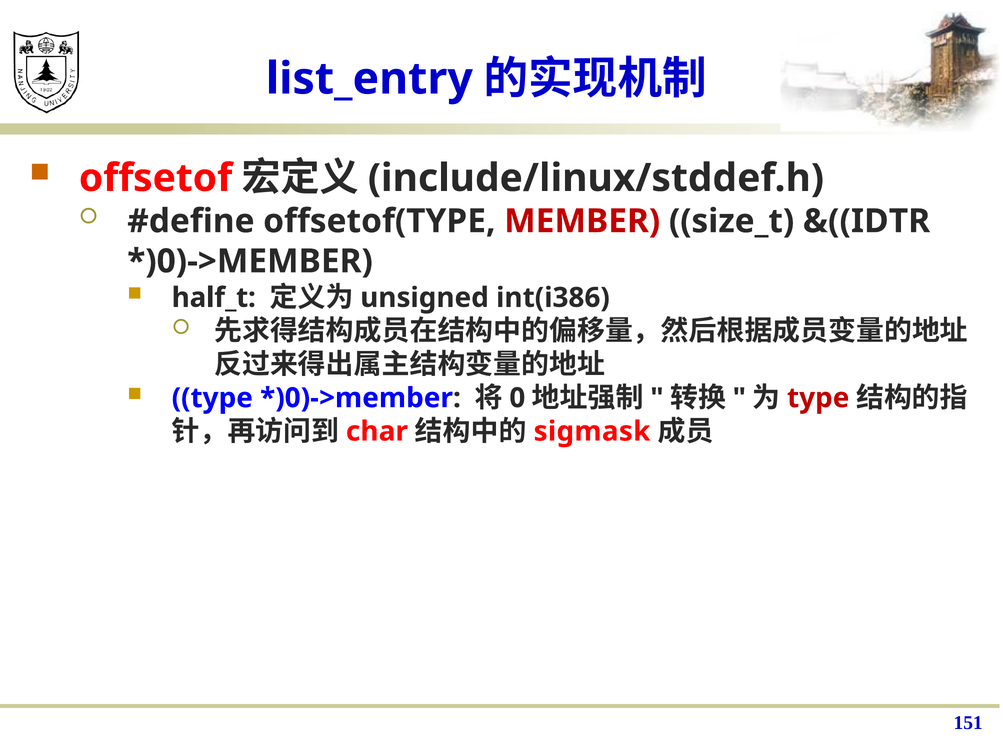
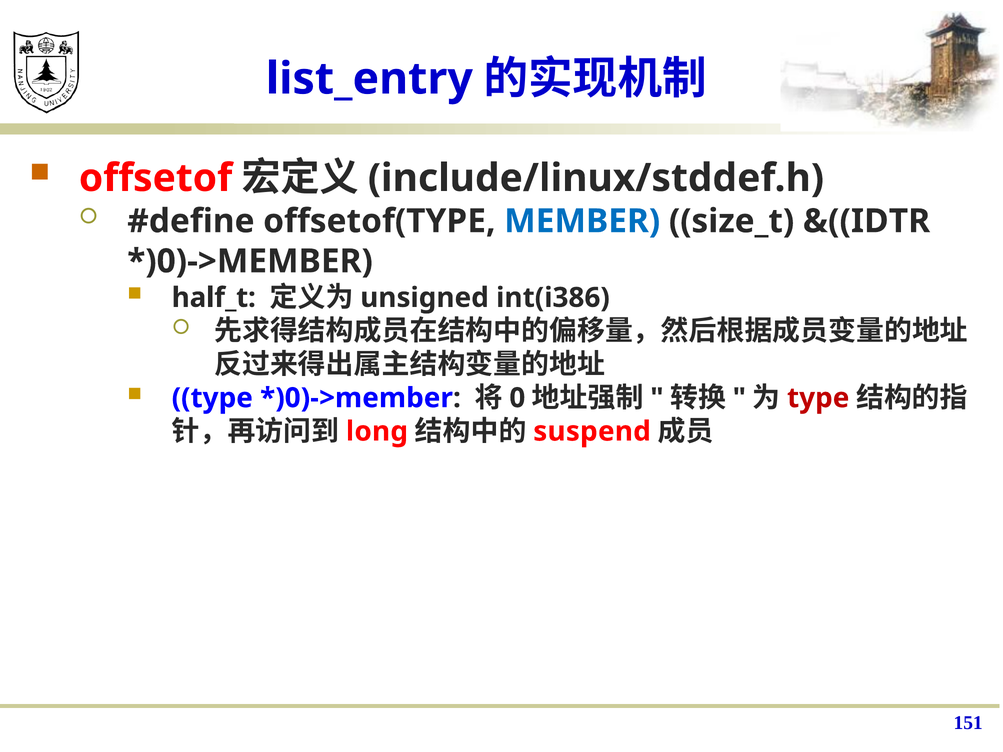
MEMBER colour: red -> blue
char: char -> long
sigmask: sigmask -> suspend
